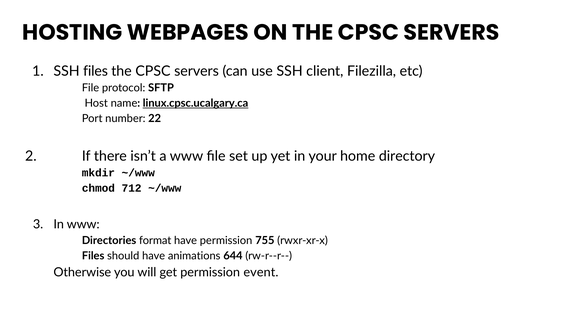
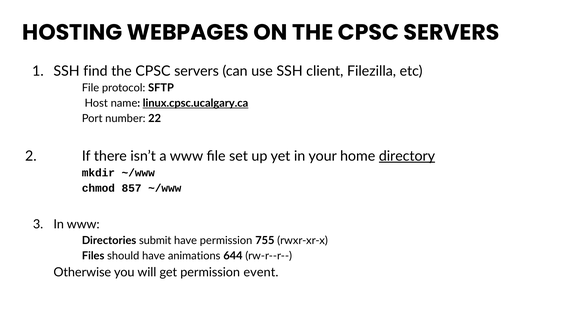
SSH files: files -> find
directory underline: none -> present
712: 712 -> 857
format: format -> submit
